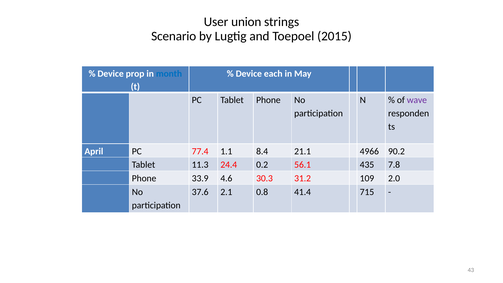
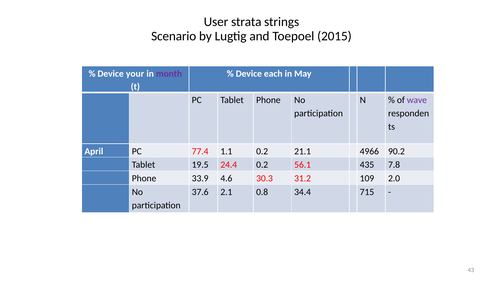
union: union -> strata
prop: prop -> your
month colour: blue -> purple
1.1 8.4: 8.4 -> 0.2
11.3: 11.3 -> 19.5
41.4: 41.4 -> 34.4
